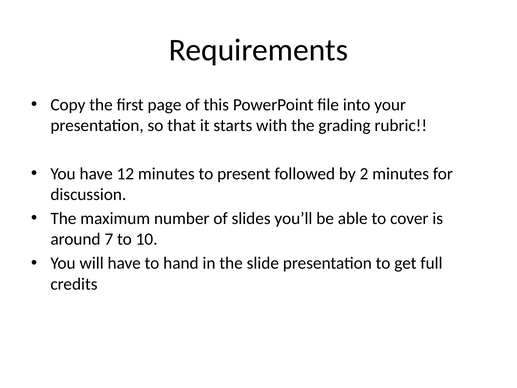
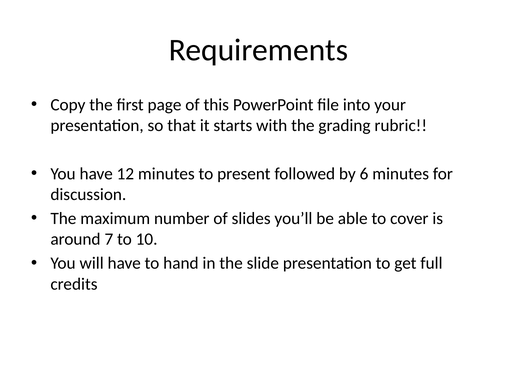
2: 2 -> 6
